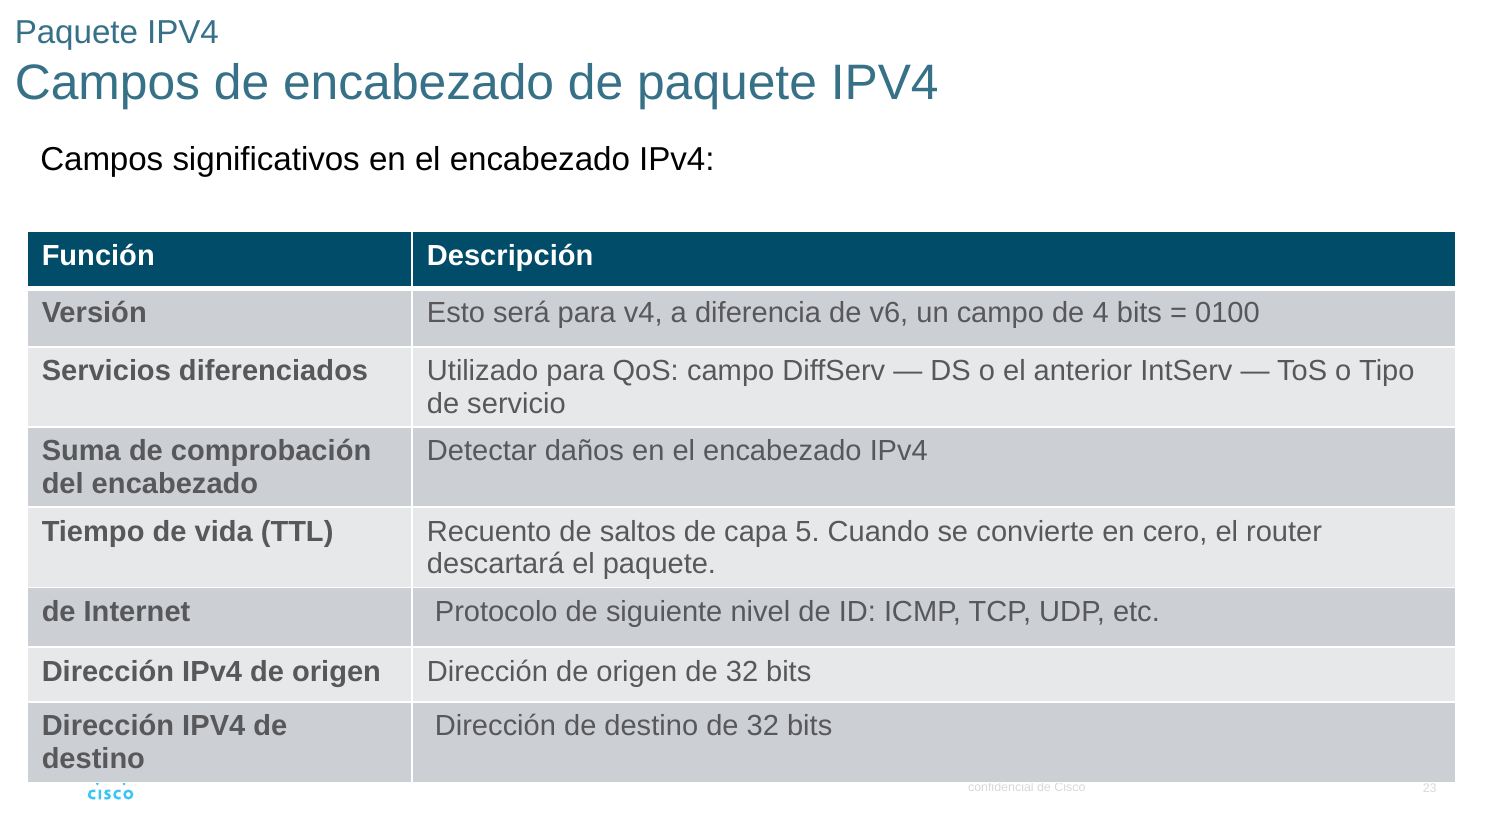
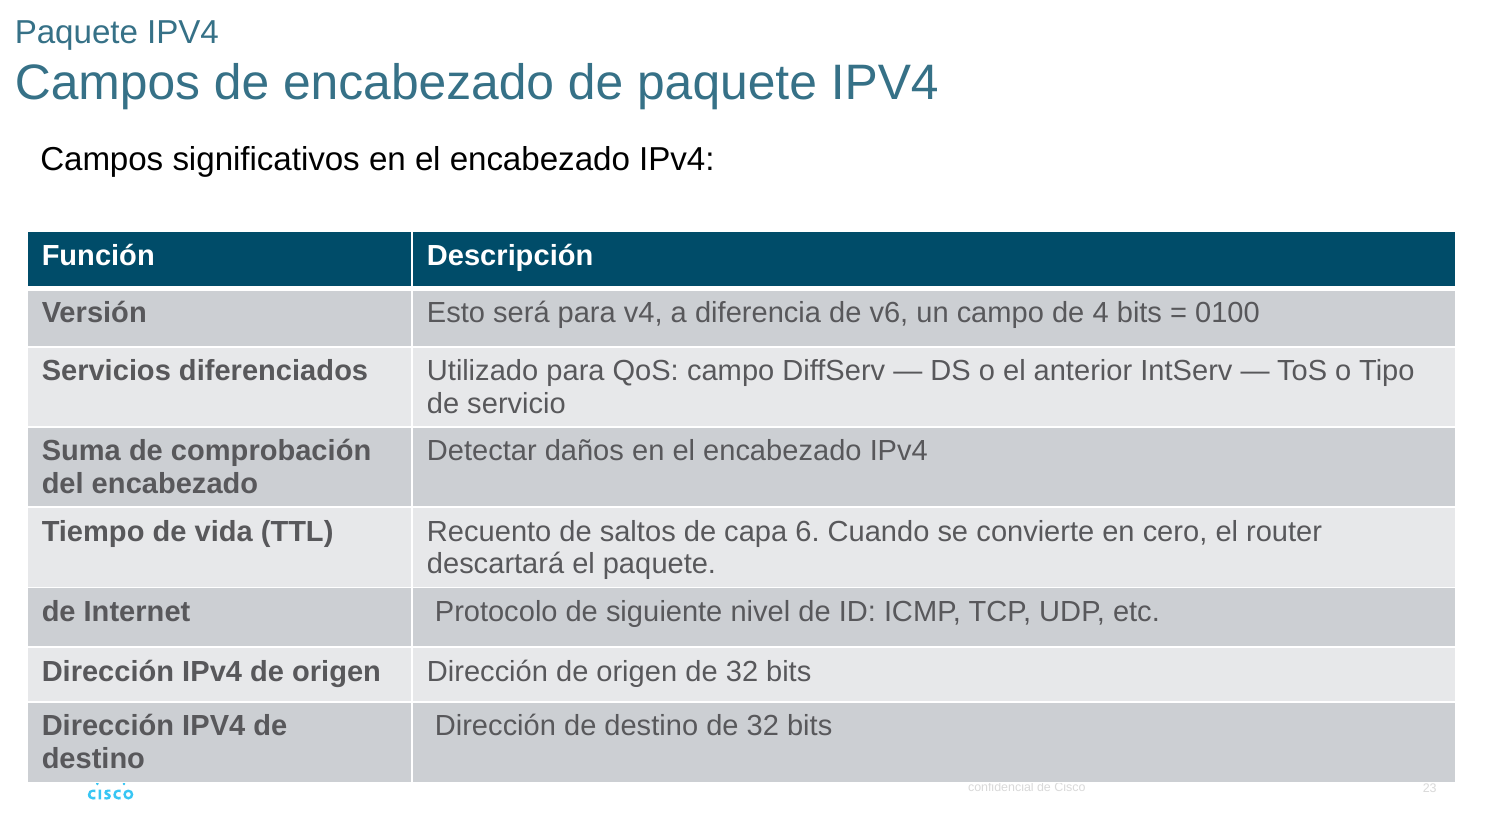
5: 5 -> 6
